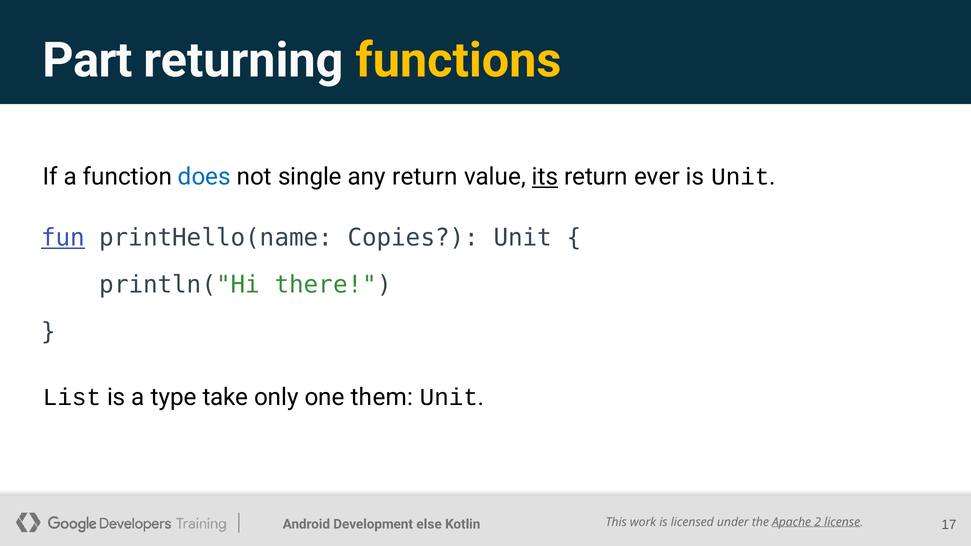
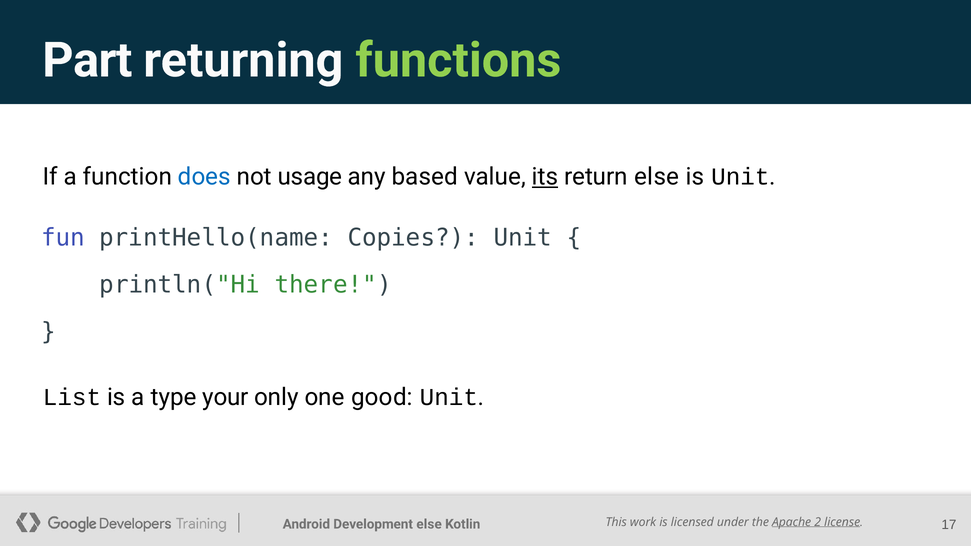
functions colour: yellow -> light green
single: single -> usage
any return: return -> based
return ever: ever -> else
fun underline: present -> none
take: take -> your
them: them -> good
